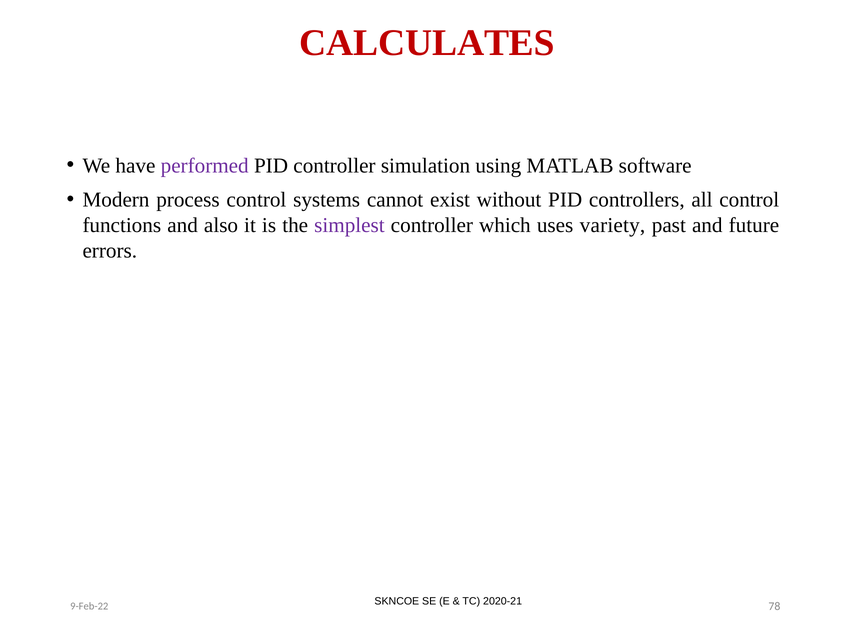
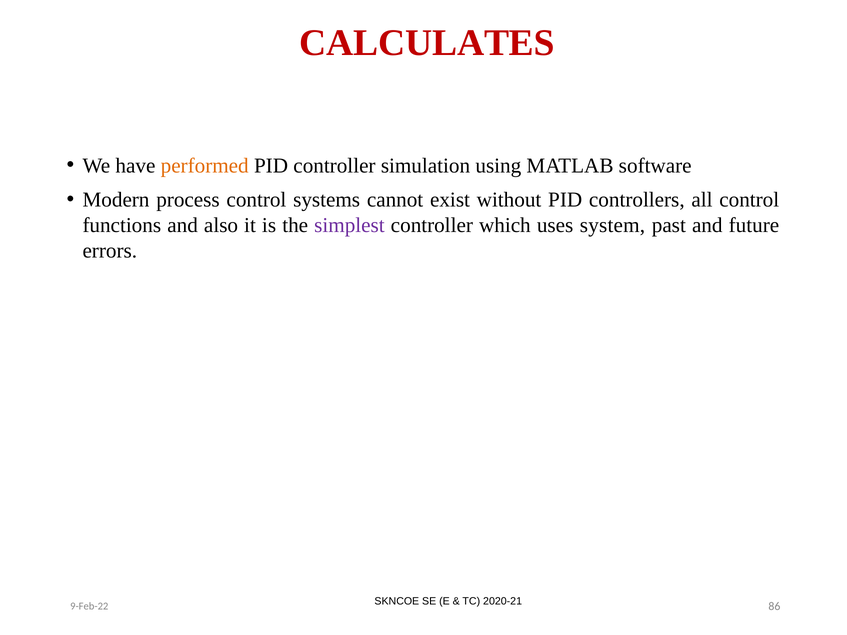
performed colour: purple -> orange
variety: variety -> system
78: 78 -> 86
